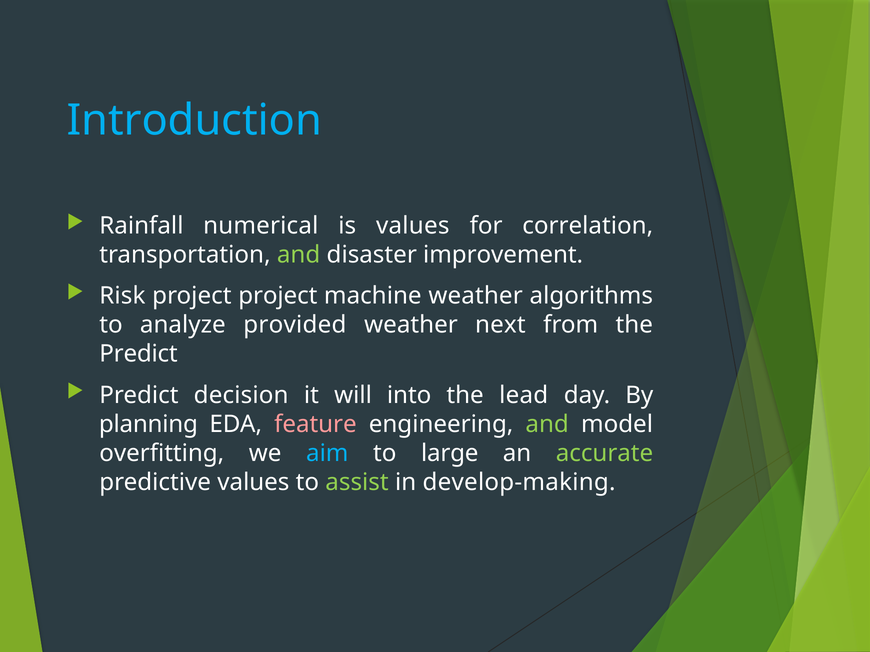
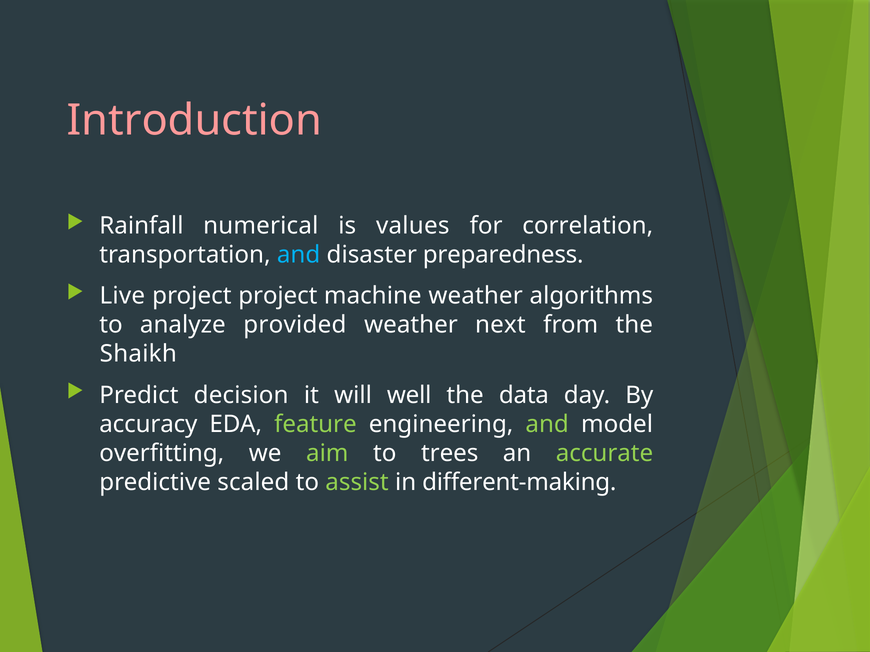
Introduction colour: light blue -> pink
and at (299, 255) colour: light green -> light blue
improvement: improvement -> preparedness
Risk: Risk -> Live
Predict at (139, 354): Predict -> Shaikh
into: into -> well
lead: lead -> data
planning: planning -> accuracy
feature colour: pink -> light green
aim colour: light blue -> light green
large: large -> trees
predictive values: values -> scaled
develop-making: develop-making -> different-making
